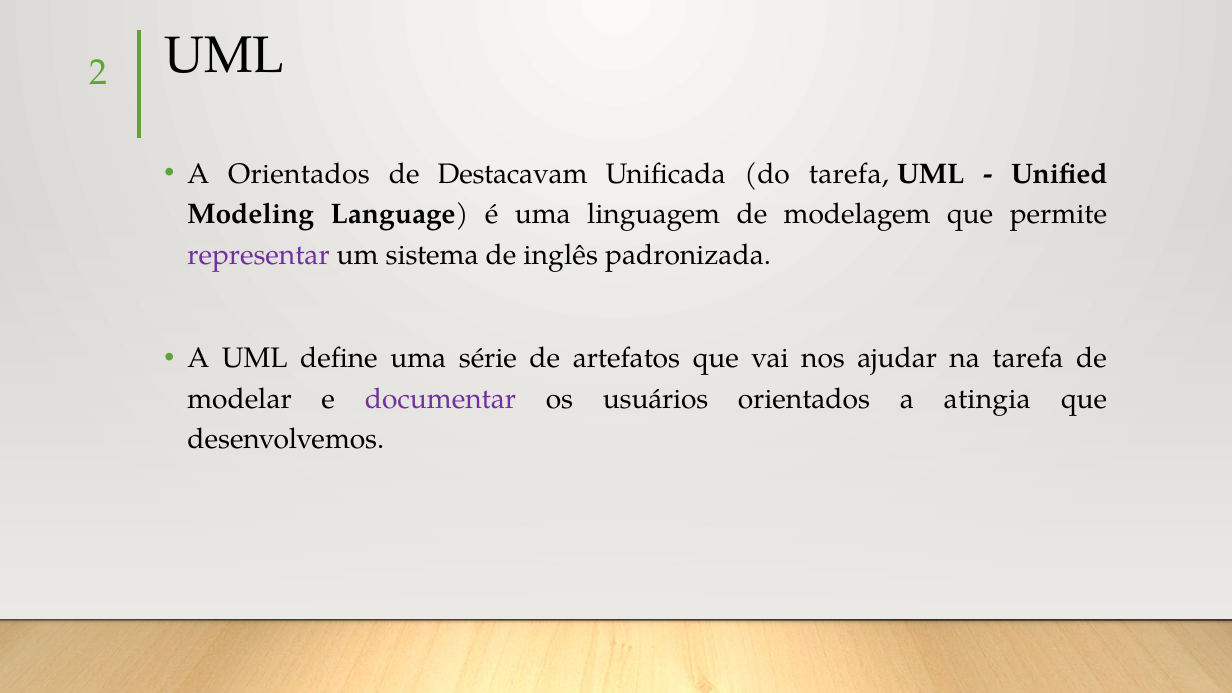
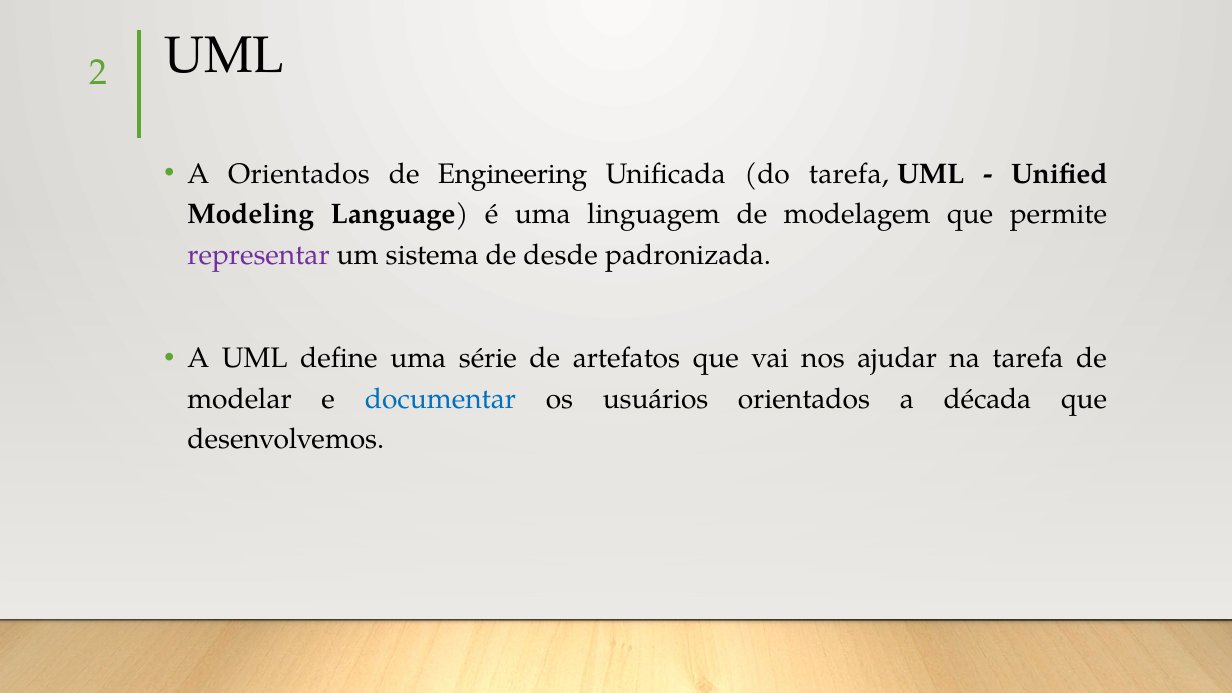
Destacavam: Destacavam -> Engineering
inglês: inglês -> desde
documentar colour: purple -> blue
atingia: atingia -> década
